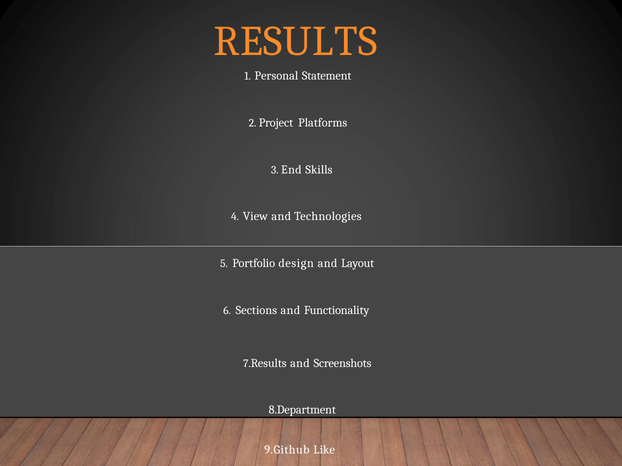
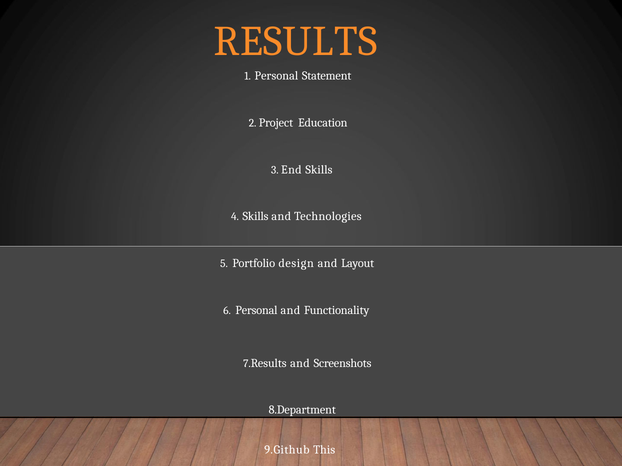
Platforms: Platforms -> Education
View at (255, 217): View -> Skills
Sections at (256, 311): Sections -> Personal
Like: Like -> This
